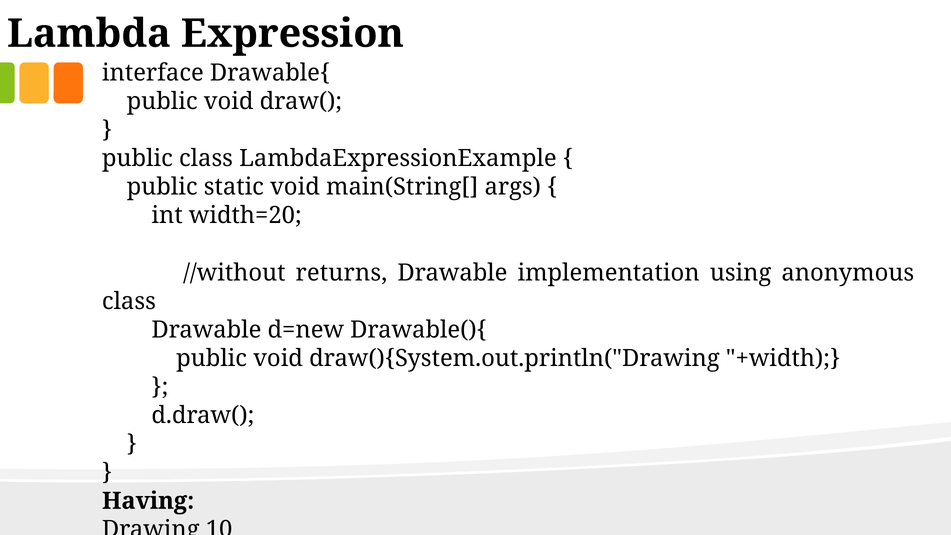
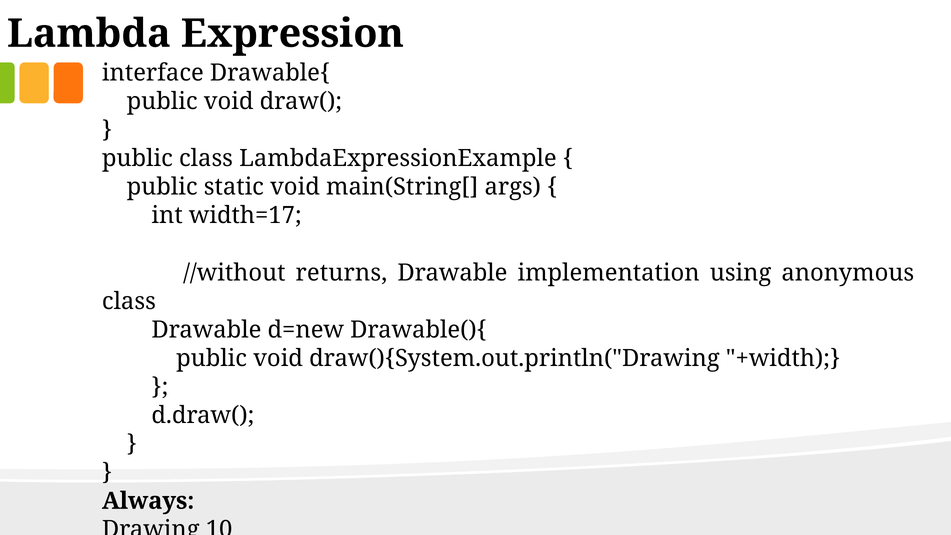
width=20: width=20 -> width=17
Having: Having -> Always
